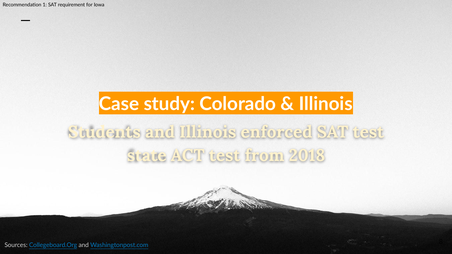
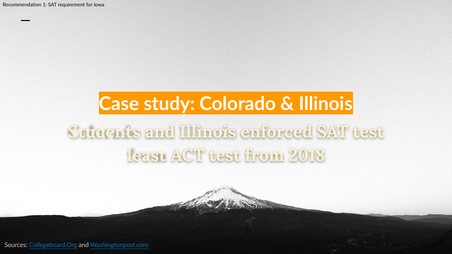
state: state -> least
